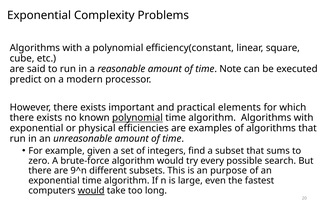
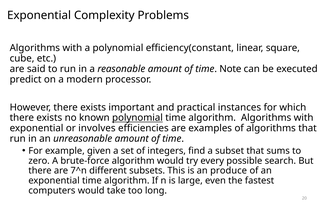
elements: elements -> instances
physical: physical -> involves
9^n: 9^n -> 7^n
purpose: purpose -> produce
would at (91, 191) underline: present -> none
